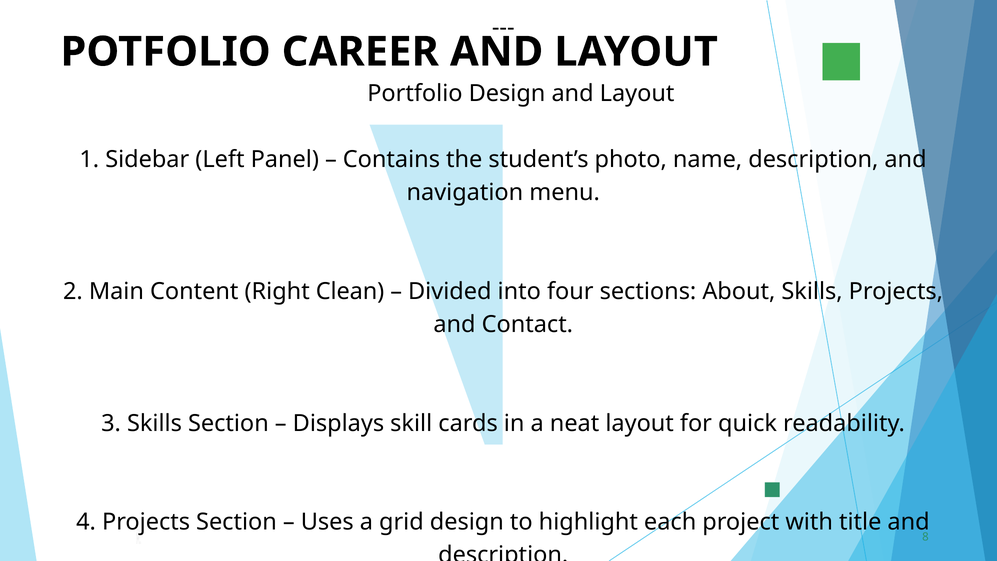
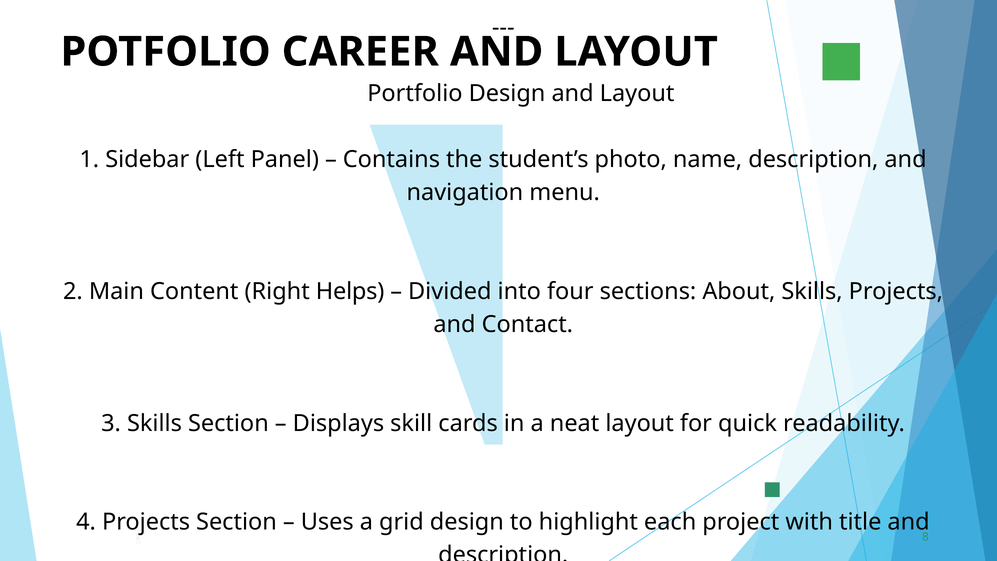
Right Clean: Clean -> Helps
